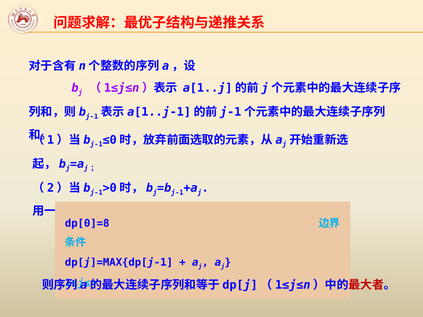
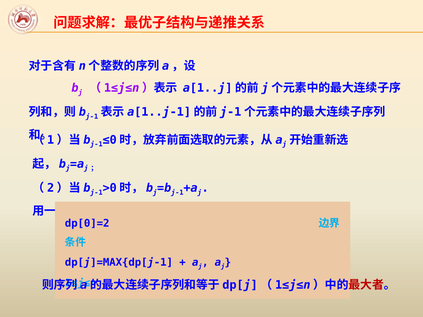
dp[0]=8: dp[0]=8 -> dp[0]=2
